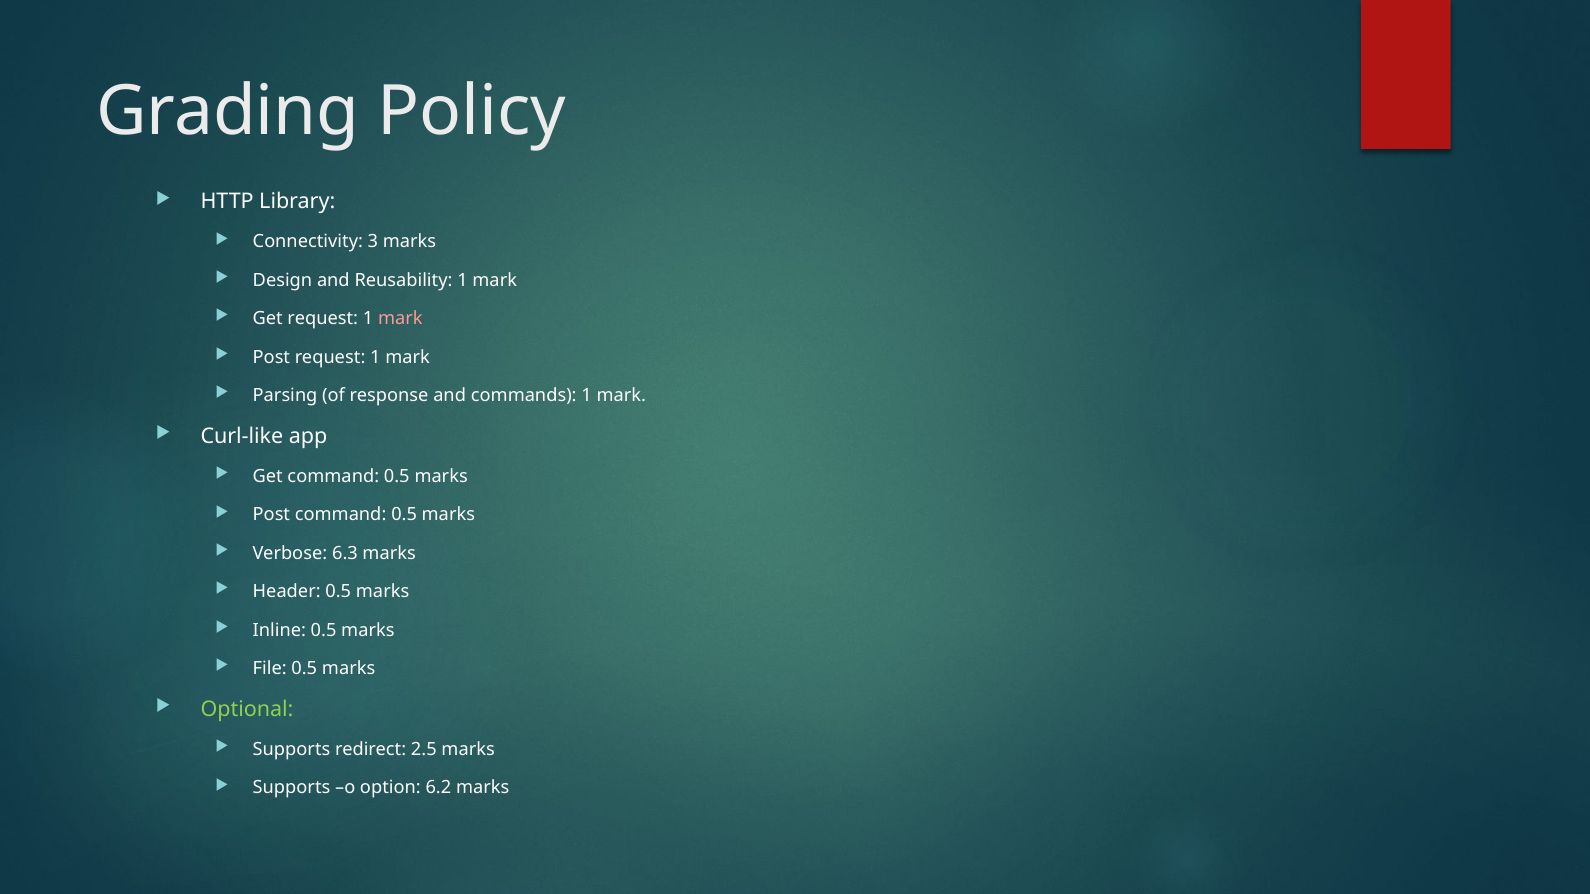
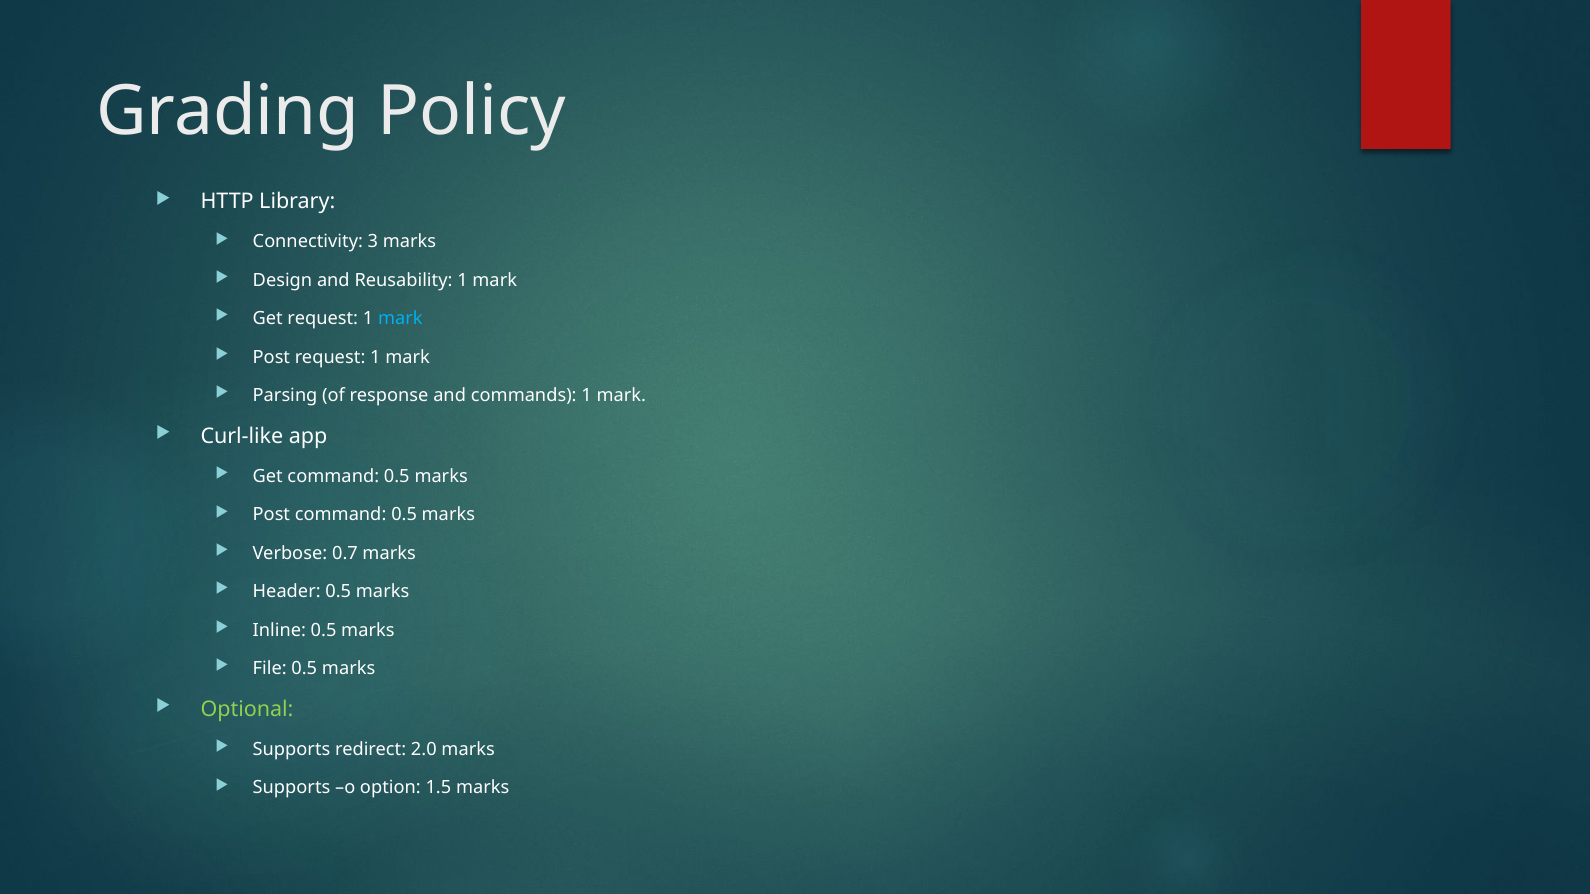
mark at (400, 319) colour: pink -> light blue
6.3: 6.3 -> 0.7
2.5: 2.5 -> 2.0
6.2: 6.2 -> 1.5
